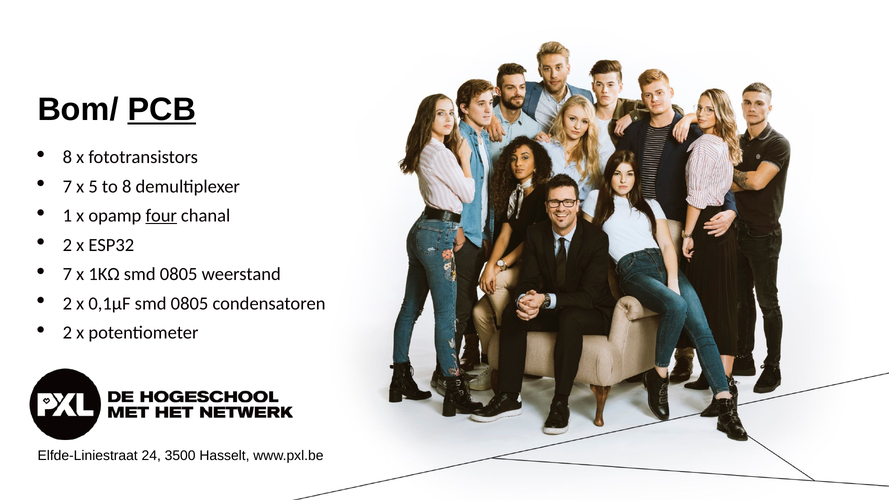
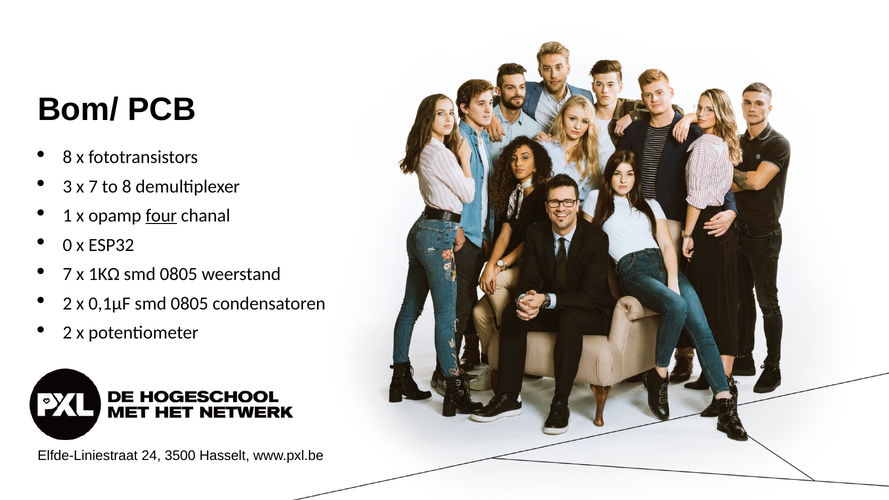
PCB underline: present -> none
7 at (67, 186): 7 -> 3
x 5: 5 -> 7
2 at (67, 245): 2 -> 0
